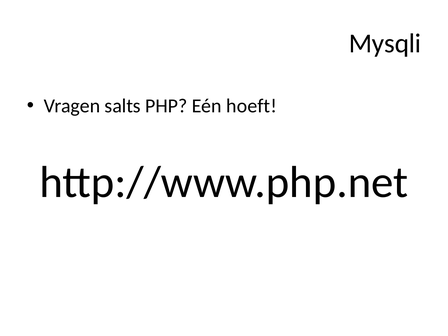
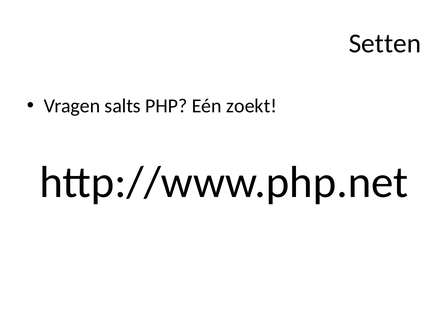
Mysqli: Mysqli -> Setten
hoeft: hoeft -> zoekt
